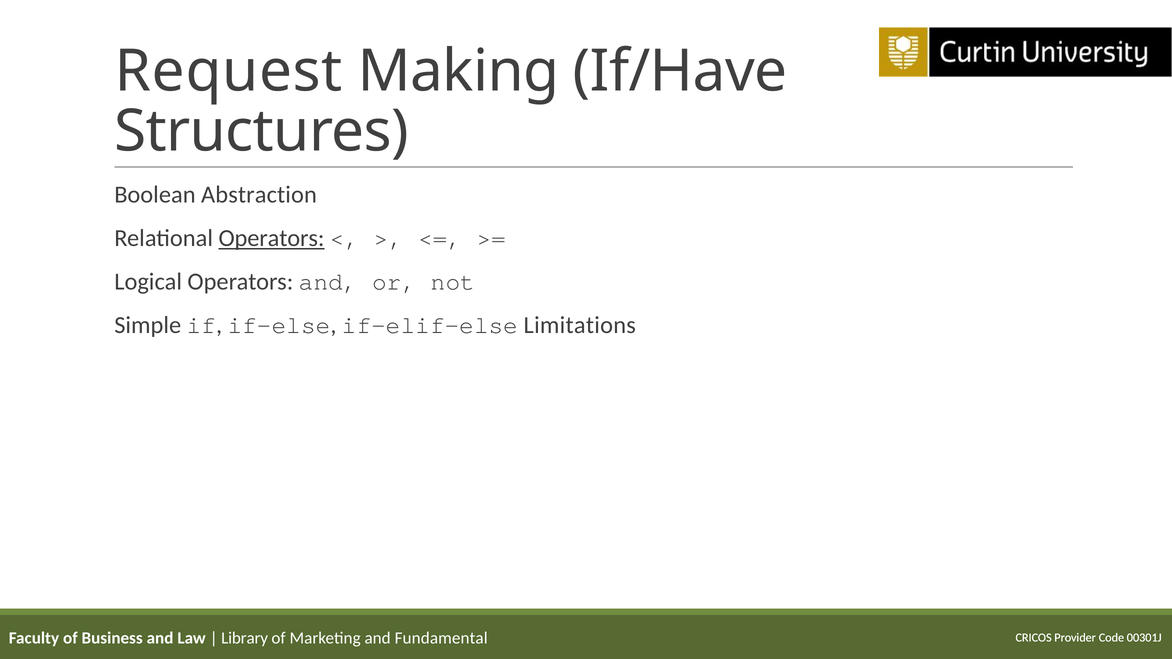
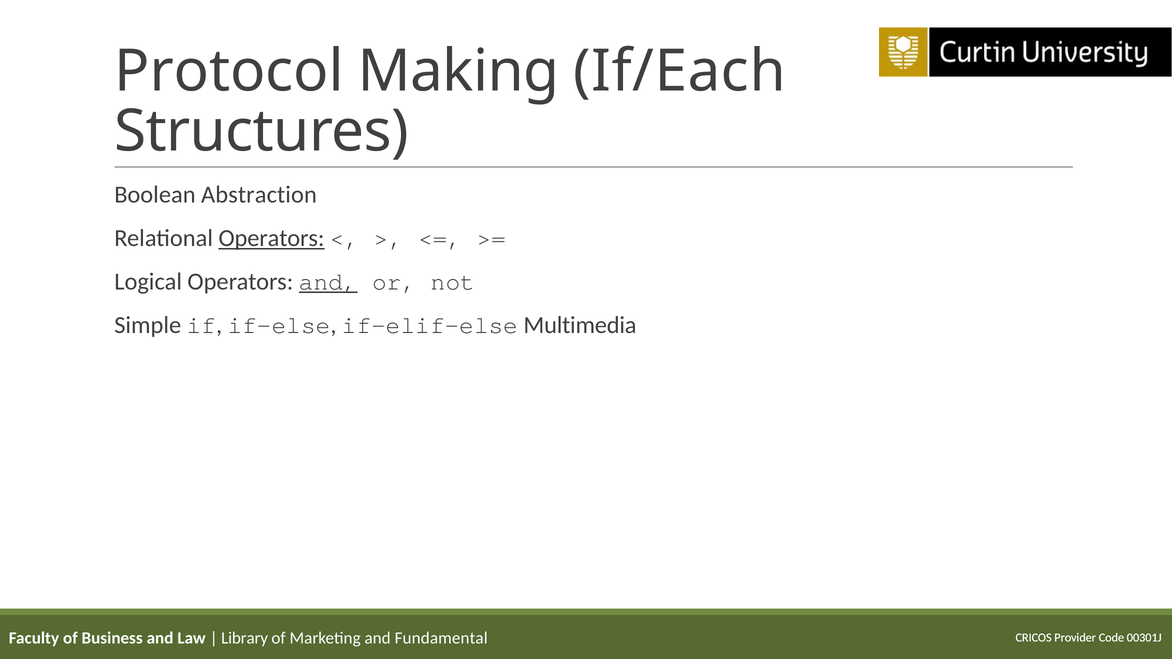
Request: Request -> Protocol
If/Have: If/Have -> If/Each
and at (328, 282) underline: none -> present
Limitations: Limitations -> Multimedia
